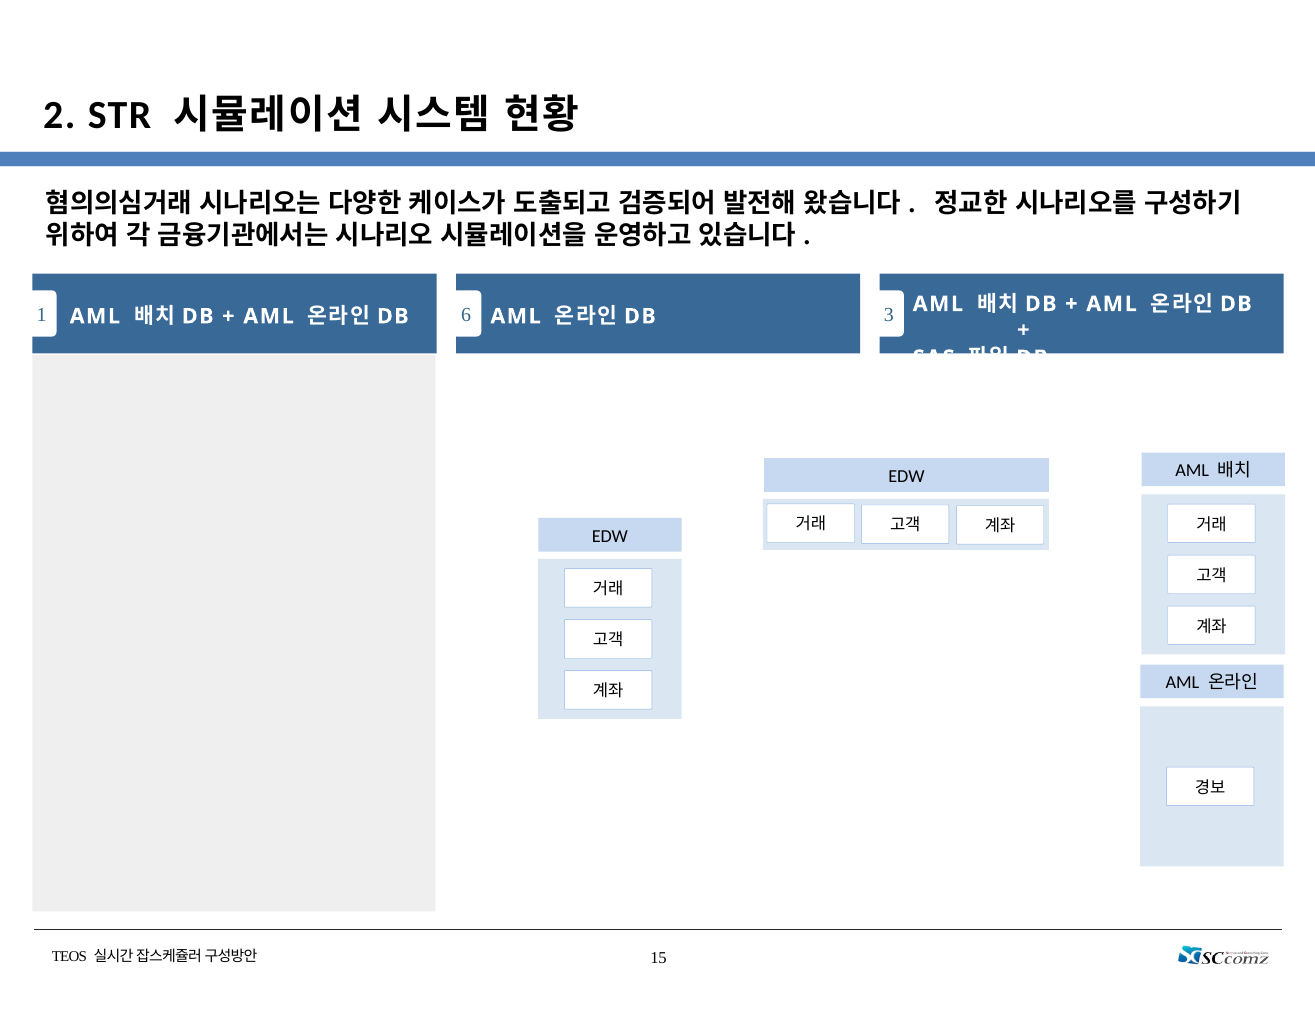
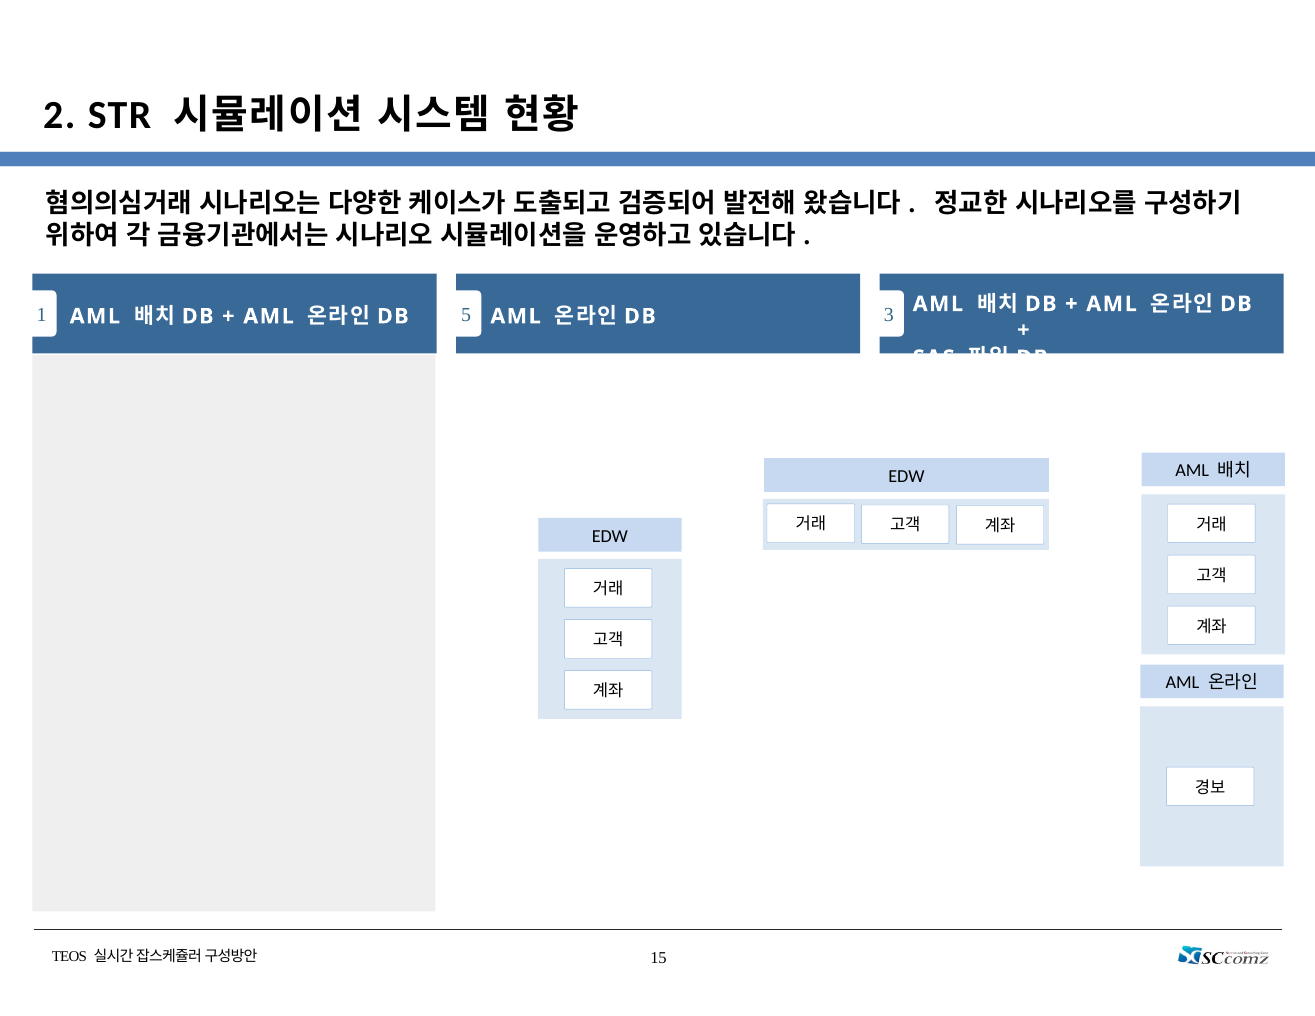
6: 6 -> 5
